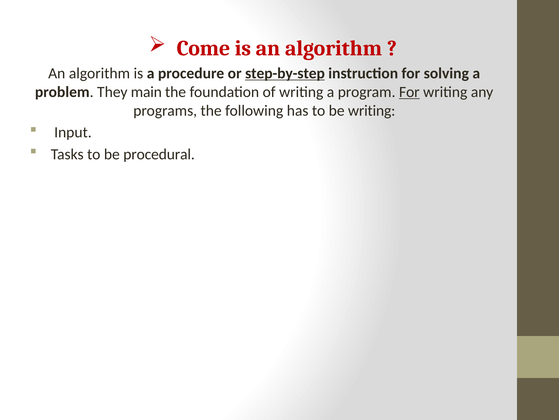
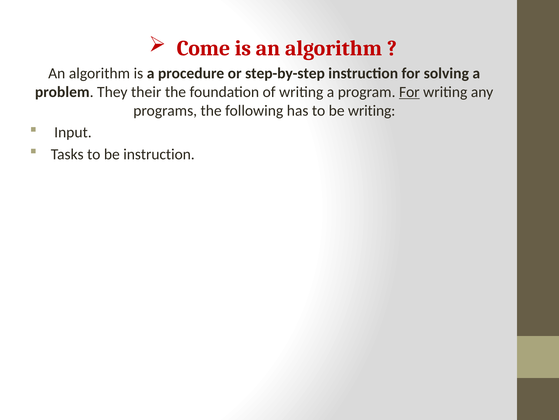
step-by-step underline: present -> none
main: main -> their
be procedural: procedural -> instruction
